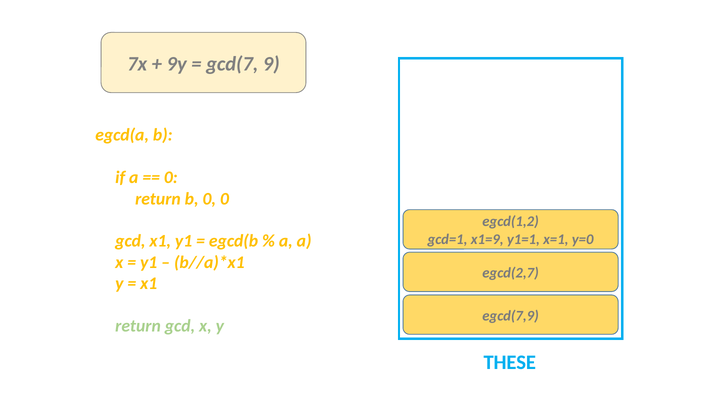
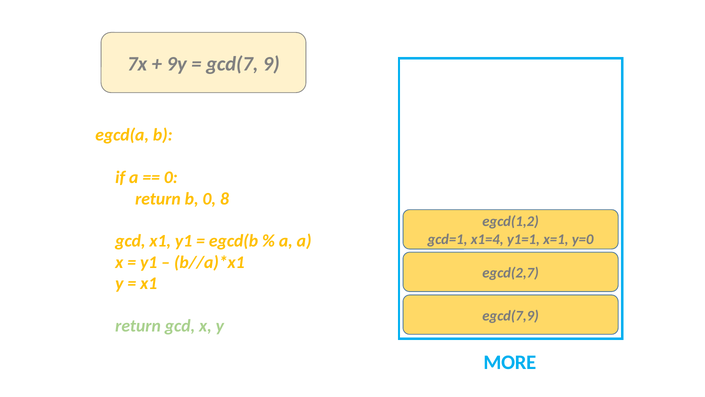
0 0: 0 -> 8
x1=9: x1=9 -> x1=4
THESE: THESE -> MORE
